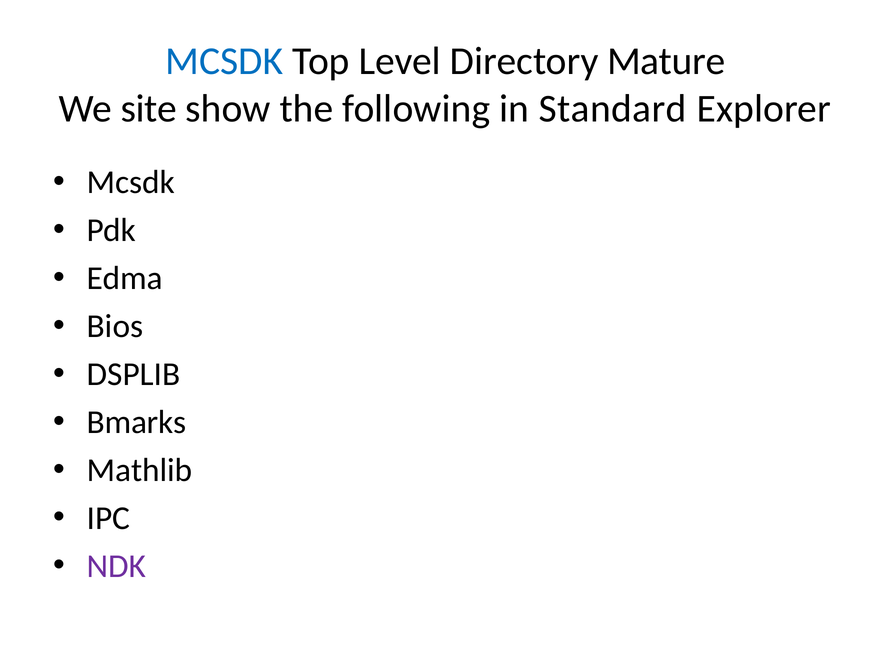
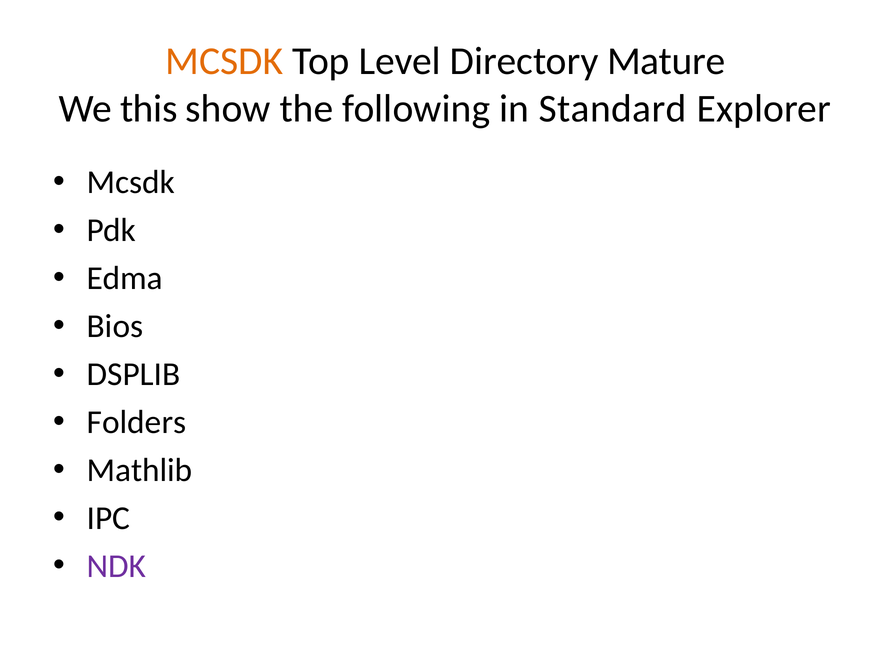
MCSDK at (224, 61) colour: blue -> orange
site: site -> this
Bmarks: Bmarks -> Folders
